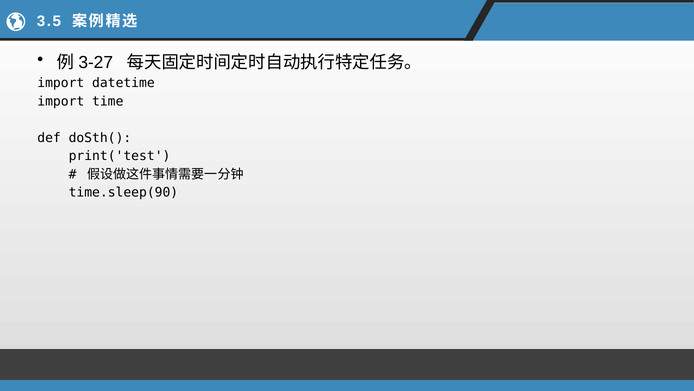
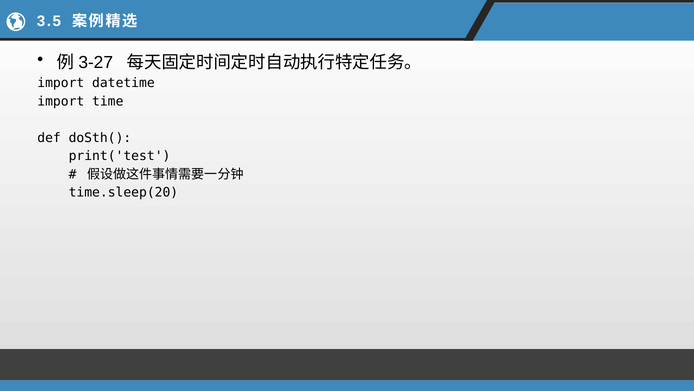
time.sleep(90: time.sleep(90 -> time.sleep(20
